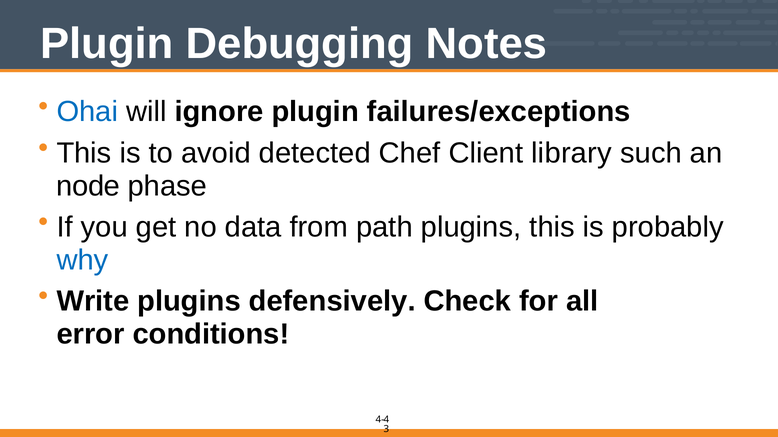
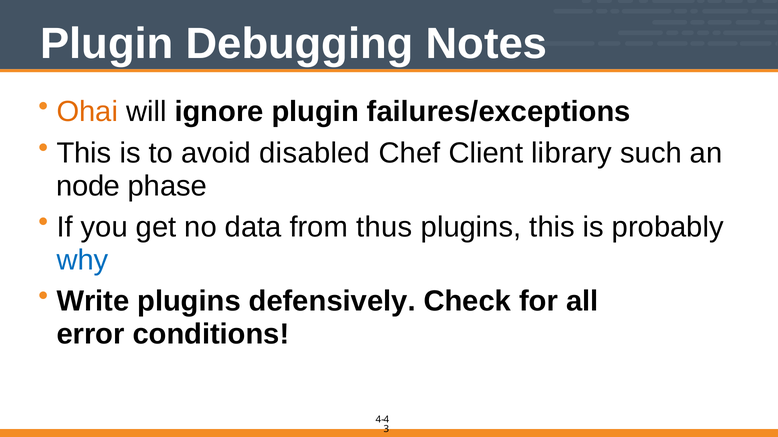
Ohai colour: blue -> orange
detected: detected -> disabled
path: path -> thus
